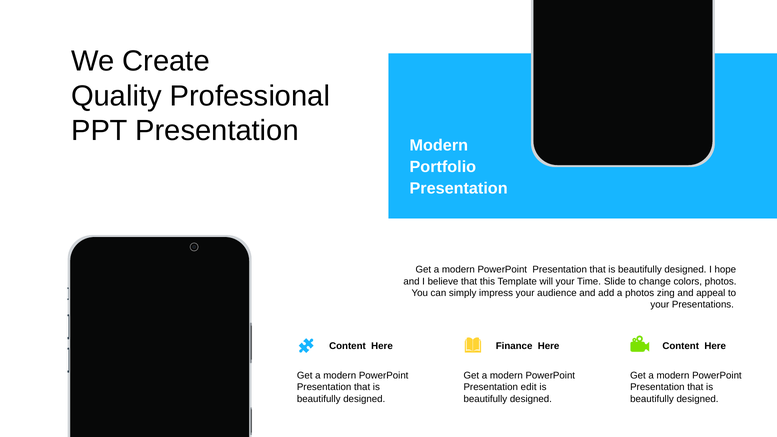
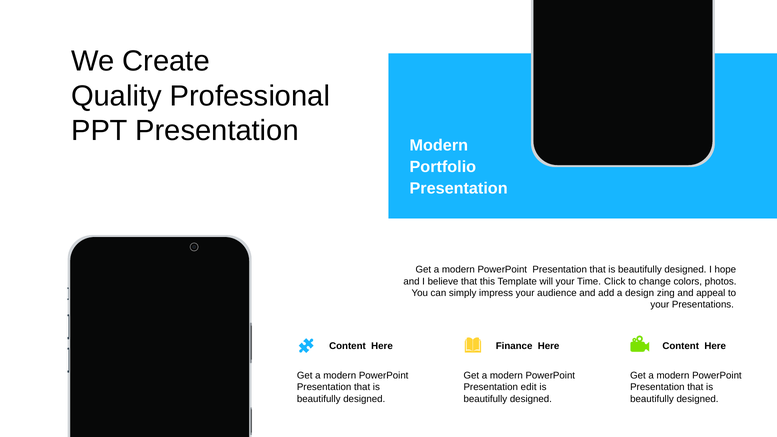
Slide: Slide -> Click
a photos: photos -> design
